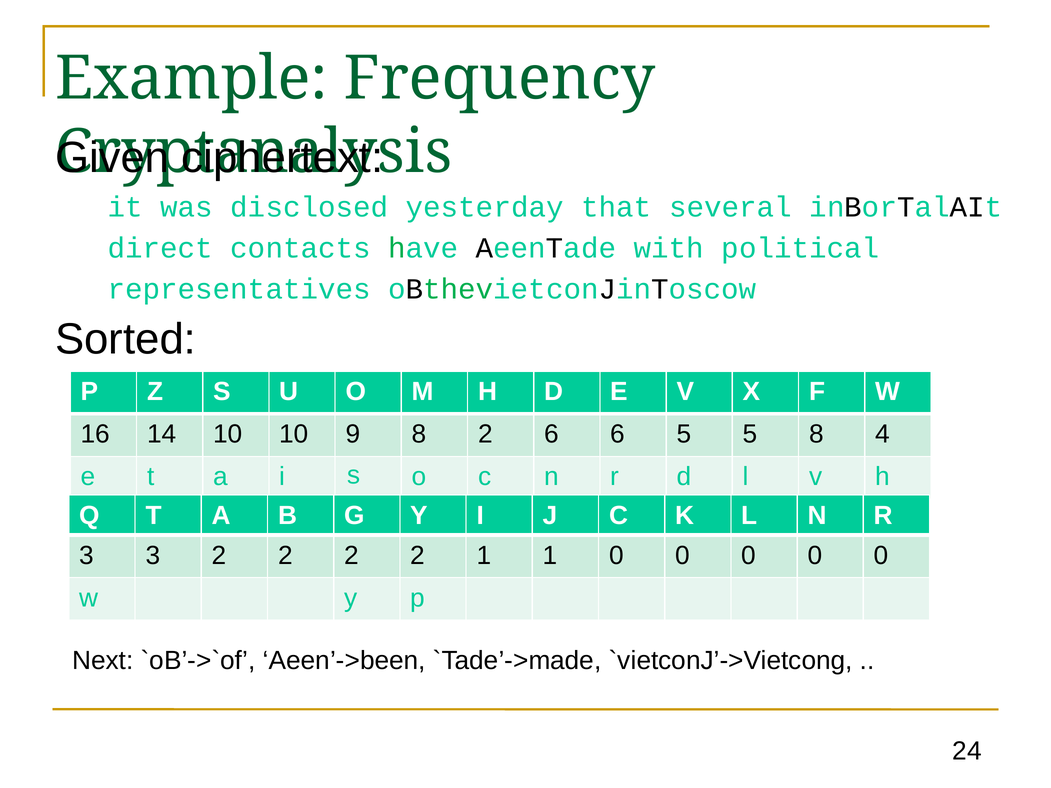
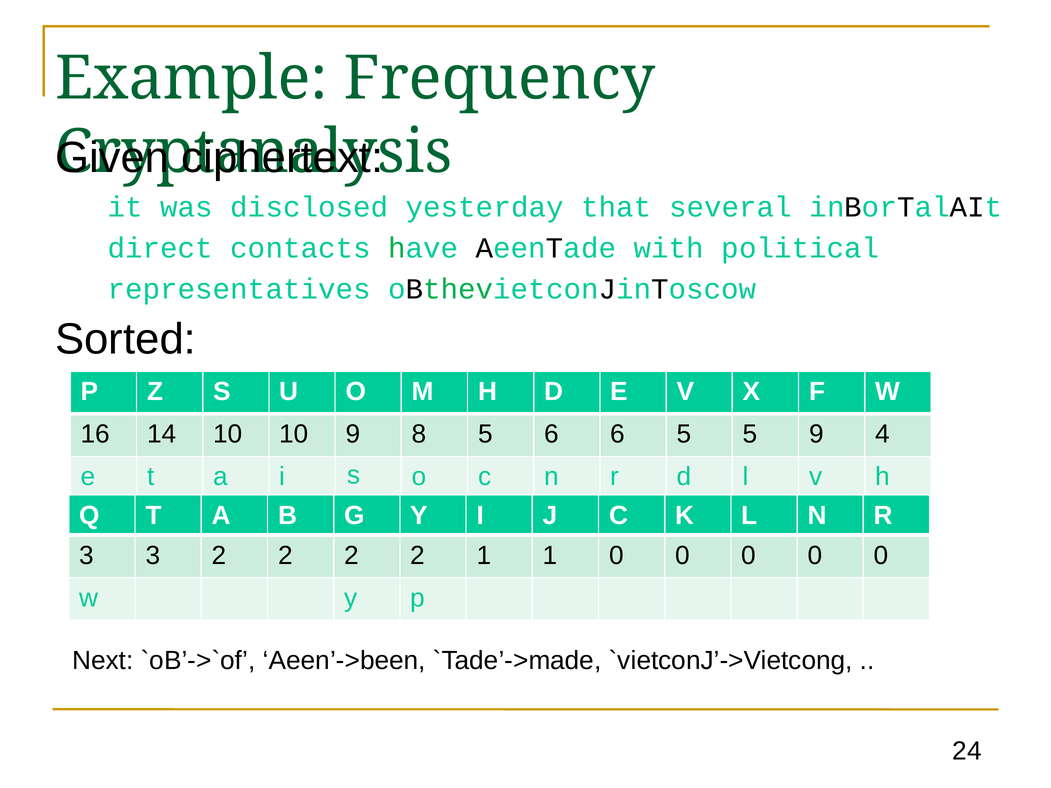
8 2: 2 -> 5
5 8: 8 -> 9
